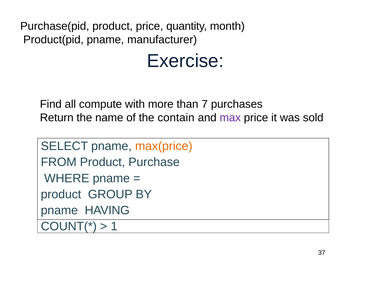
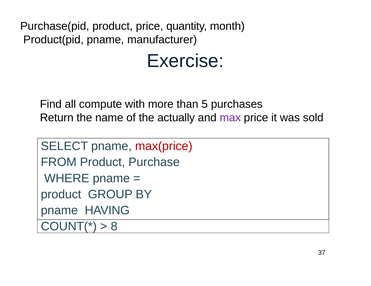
7: 7 -> 5
contain: contain -> actually
max(price colour: orange -> red
1: 1 -> 8
